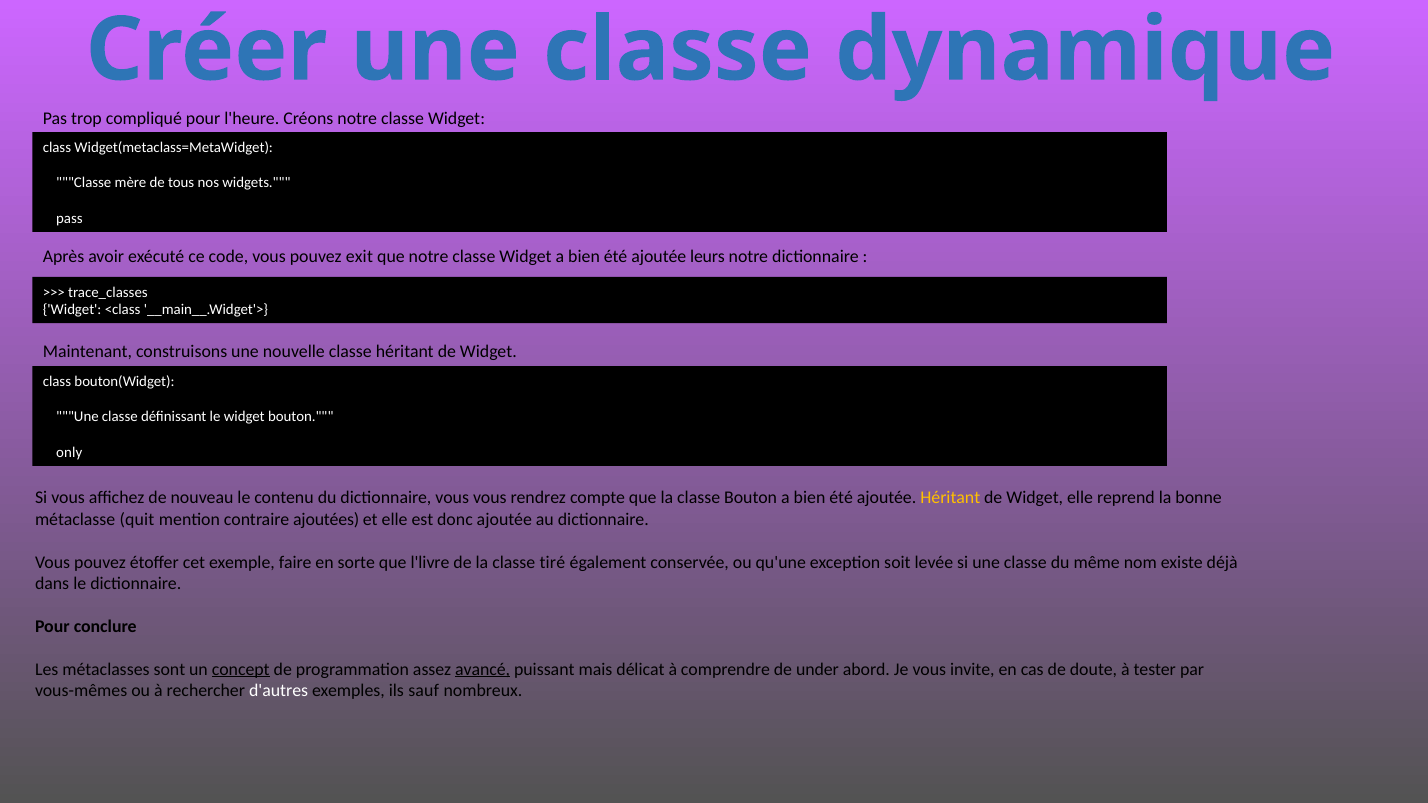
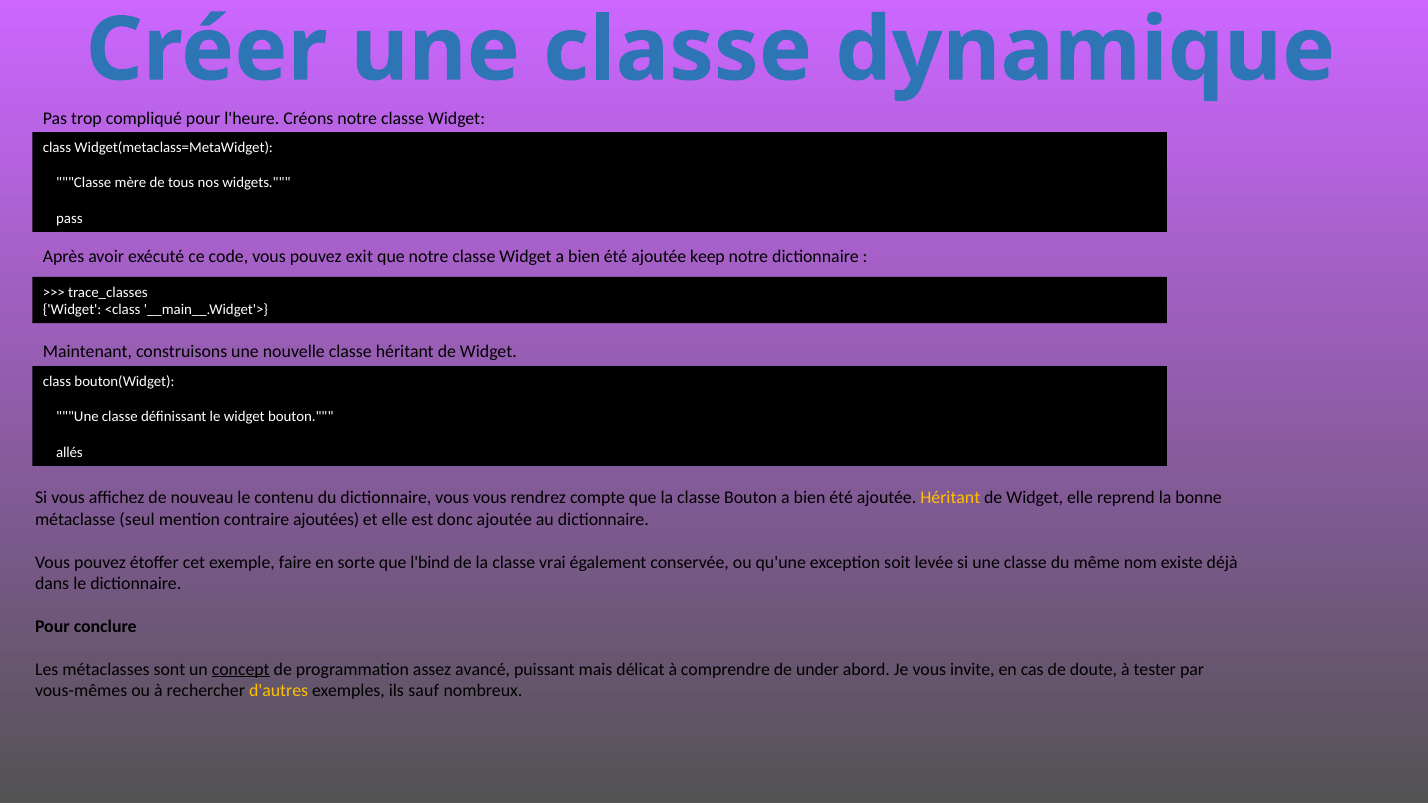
leurs: leurs -> keep
only: only -> allés
quit: quit -> seul
l'livre: l'livre -> l'bind
tiré: tiré -> vrai
avancé underline: present -> none
d'autres colour: white -> yellow
